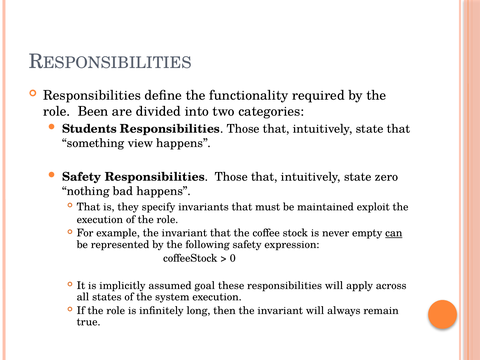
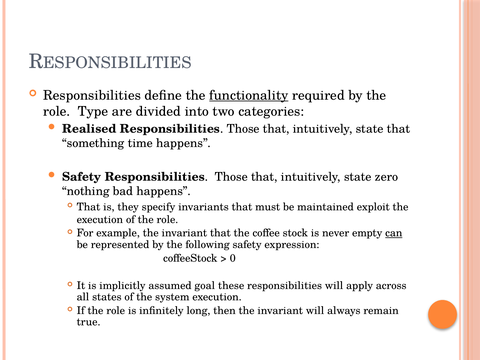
functionality underline: none -> present
Been: Been -> Type
Students: Students -> Realised
view: view -> time
